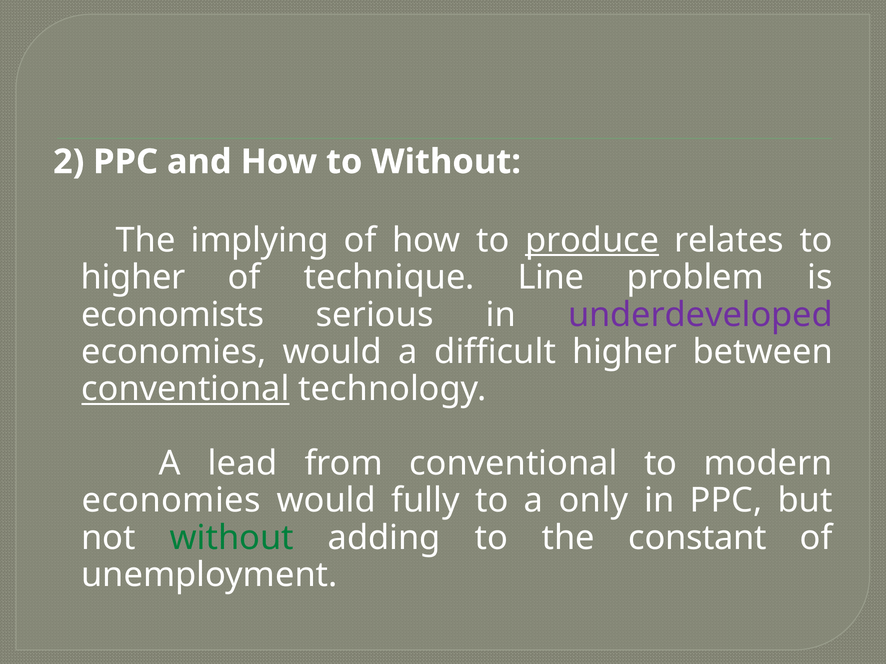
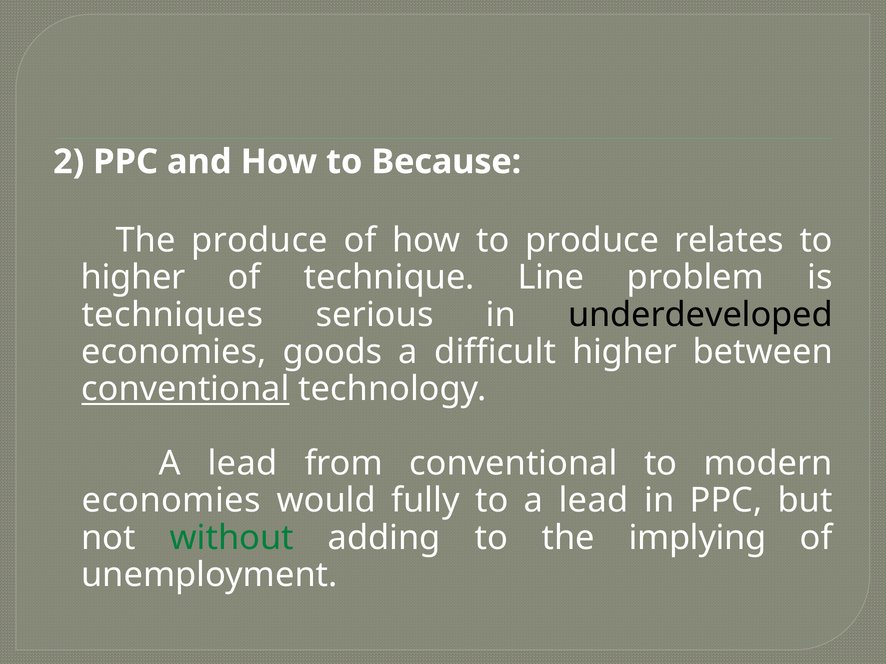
to Without: Without -> Because
The implying: implying -> produce
produce at (592, 240) underline: present -> none
economists: economists -> techniques
underdeveloped colour: purple -> black
would at (332, 352): would -> goods
to a only: only -> lead
constant: constant -> implying
